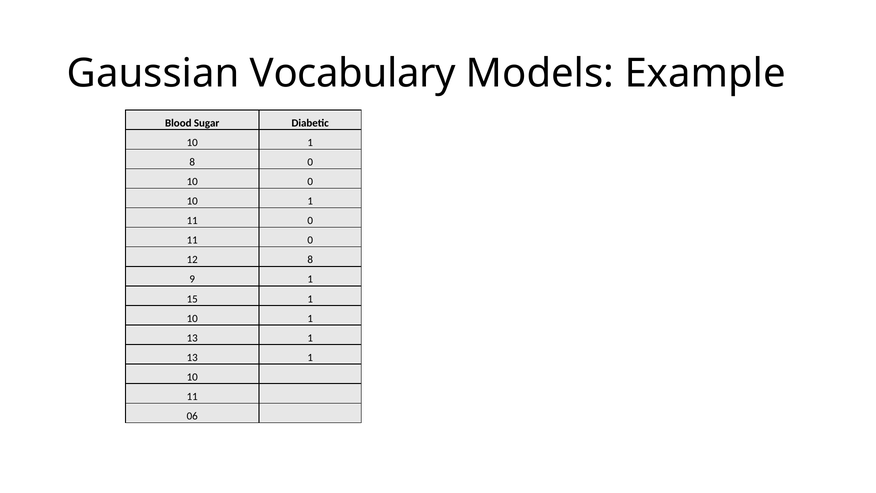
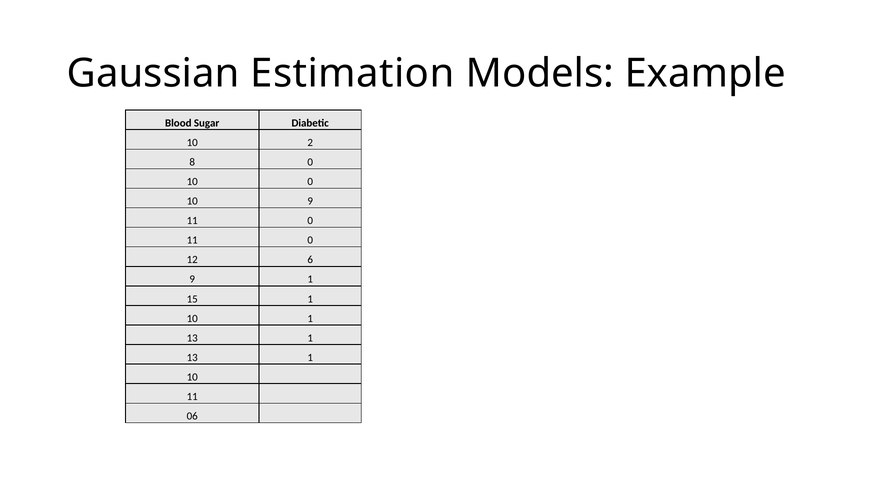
Vocabulary: Vocabulary -> Estimation
1 at (310, 143): 1 -> 2
1 at (310, 201): 1 -> 9
12 8: 8 -> 6
